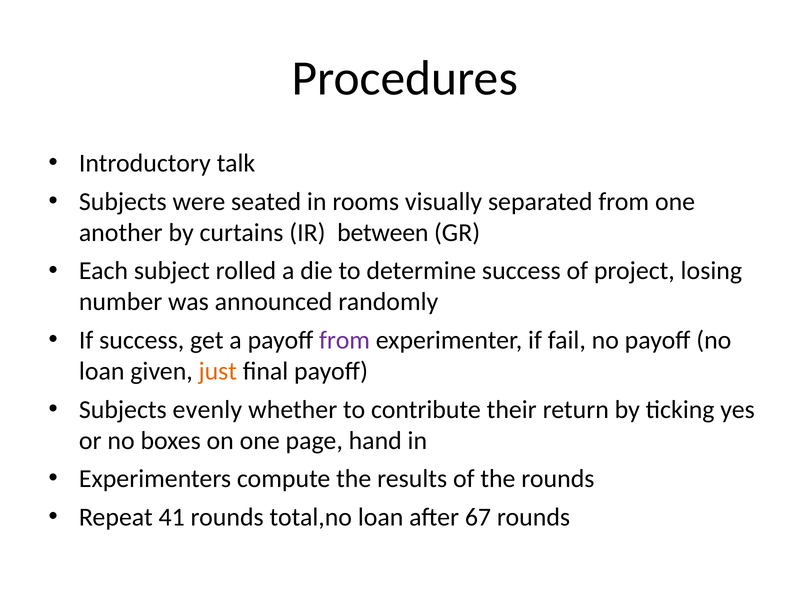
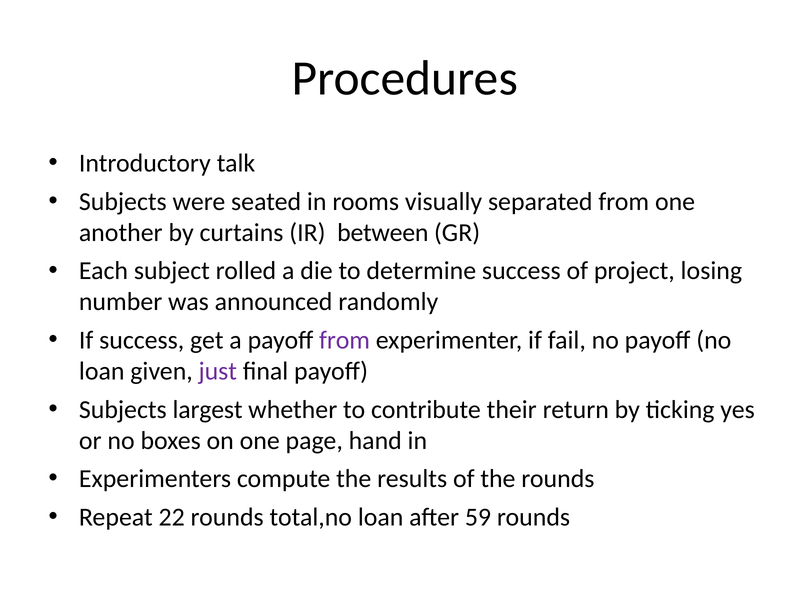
just colour: orange -> purple
evenly: evenly -> largest
41: 41 -> 22
67: 67 -> 59
